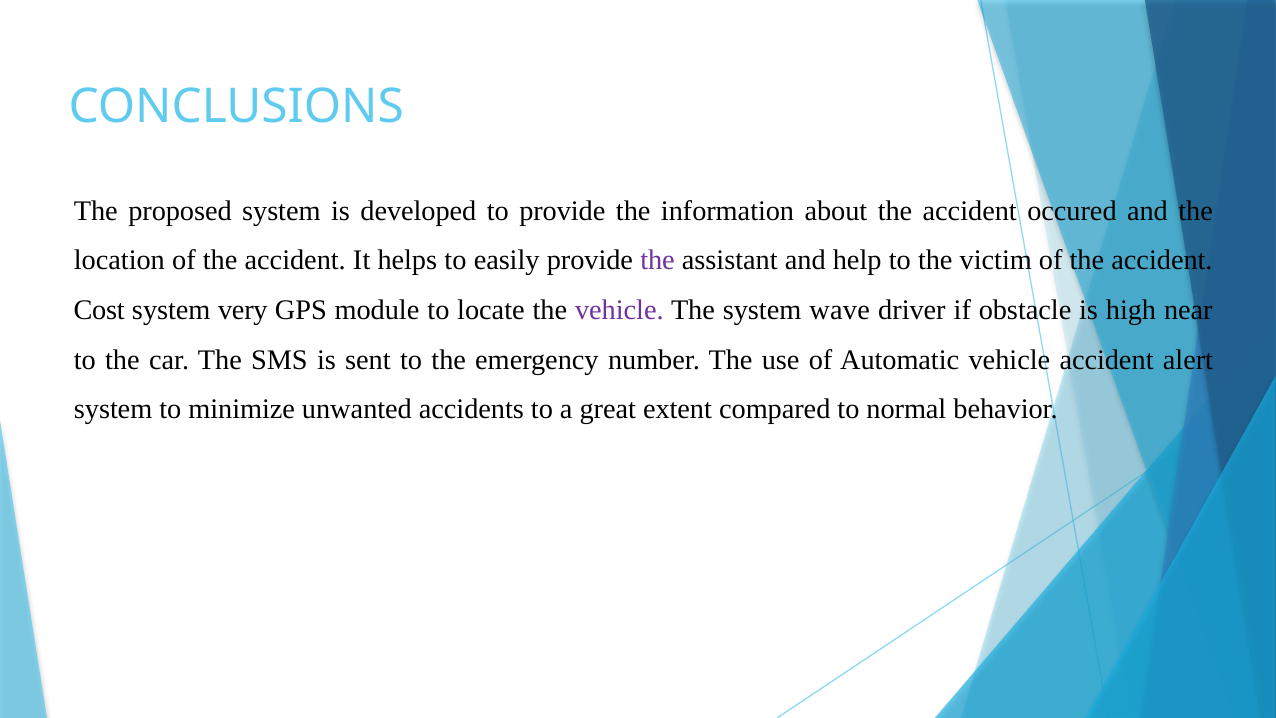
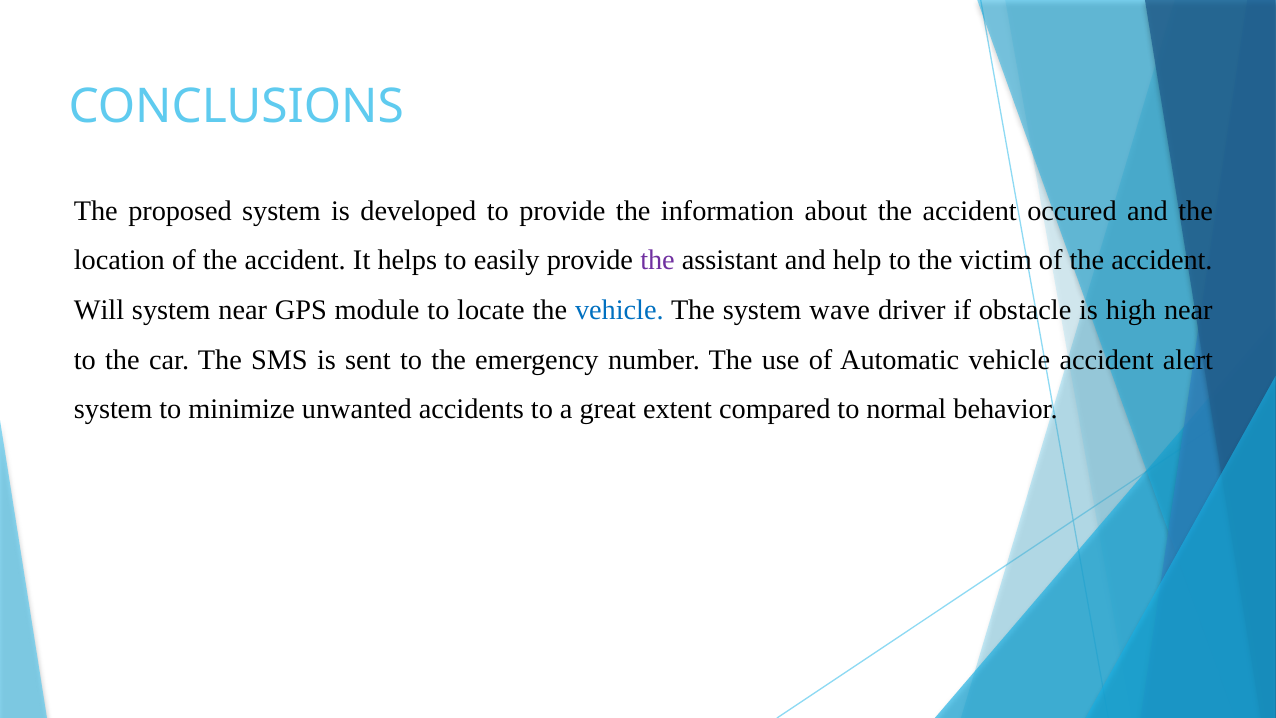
Cost: Cost -> Will
system very: very -> near
vehicle at (619, 310) colour: purple -> blue
